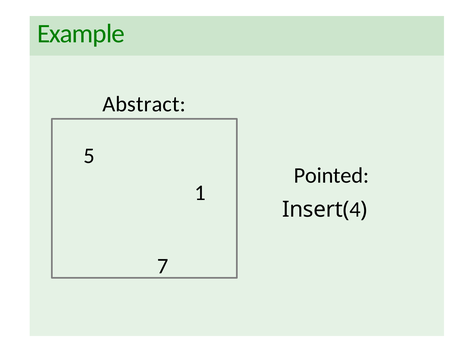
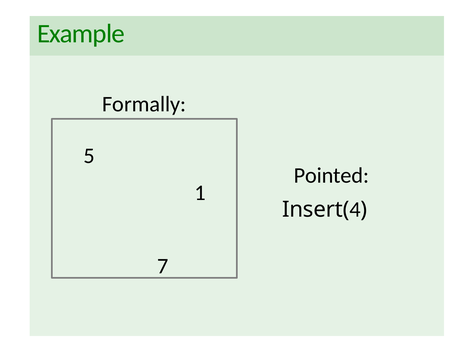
Abstract: Abstract -> Formally
